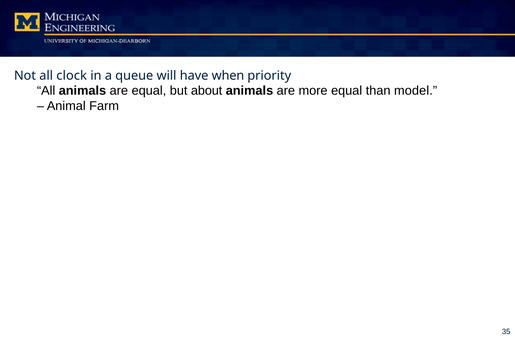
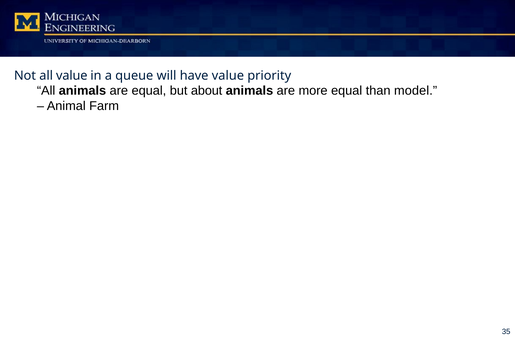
all clock: clock -> value
have when: when -> value
